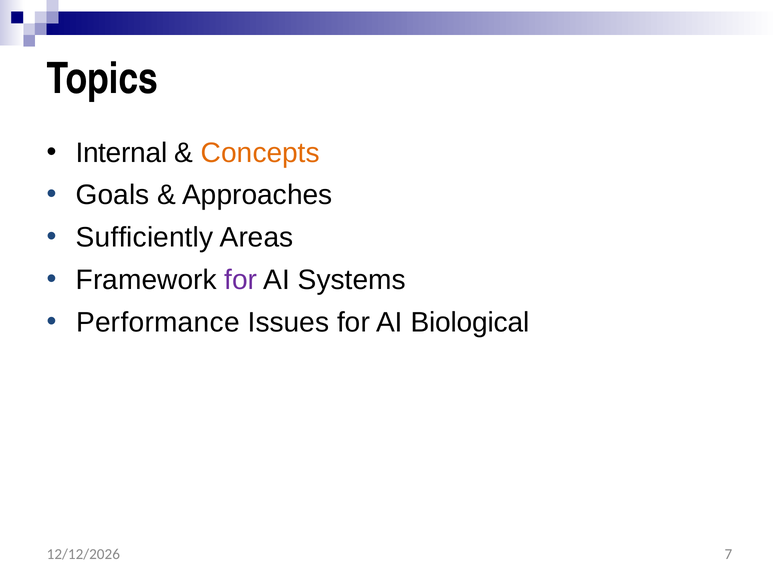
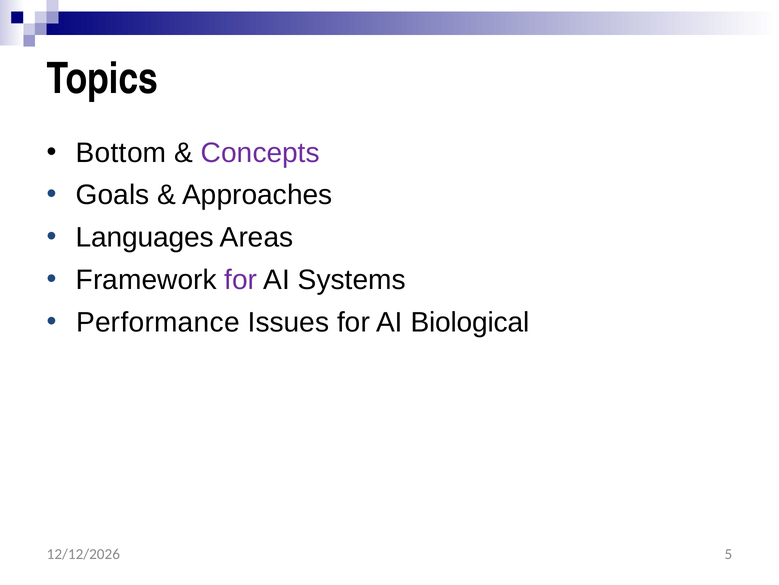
Internal: Internal -> Bottom
Concepts colour: orange -> purple
Sufficiently: Sufficiently -> Languages
7: 7 -> 5
